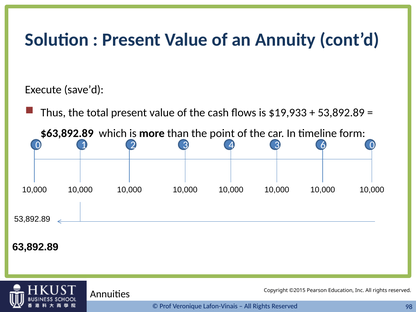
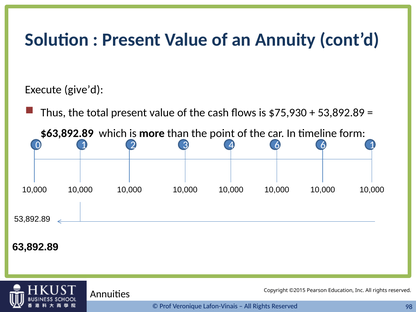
save’d: save’d -> give’d
$19,933: $19,933 -> $75,930
4 3: 3 -> 6
6 0: 0 -> 1
